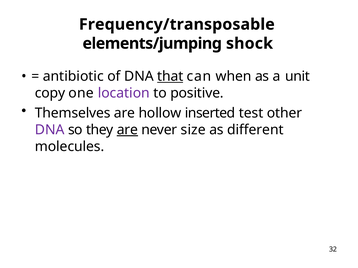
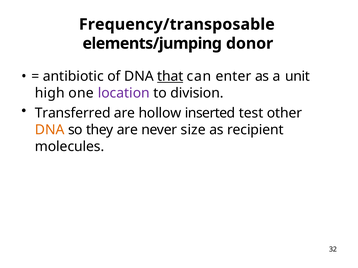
shock: shock -> donor
when: when -> enter
copy: copy -> high
positive: positive -> division
Themselves: Themselves -> Transferred
DNA at (50, 130) colour: purple -> orange
are at (127, 130) underline: present -> none
different: different -> recipient
